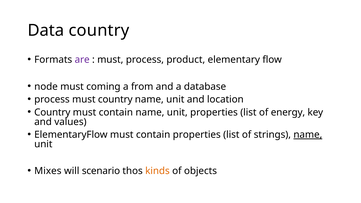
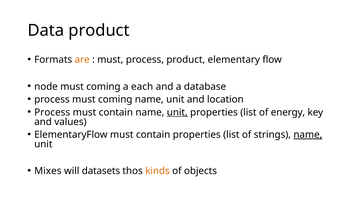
Data country: country -> product
are colour: purple -> orange
from: from -> each
process must country: country -> coming
Country at (52, 112): Country -> Process
unit at (177, 112) underline: none -> present
scenario: scenario -> datasets
